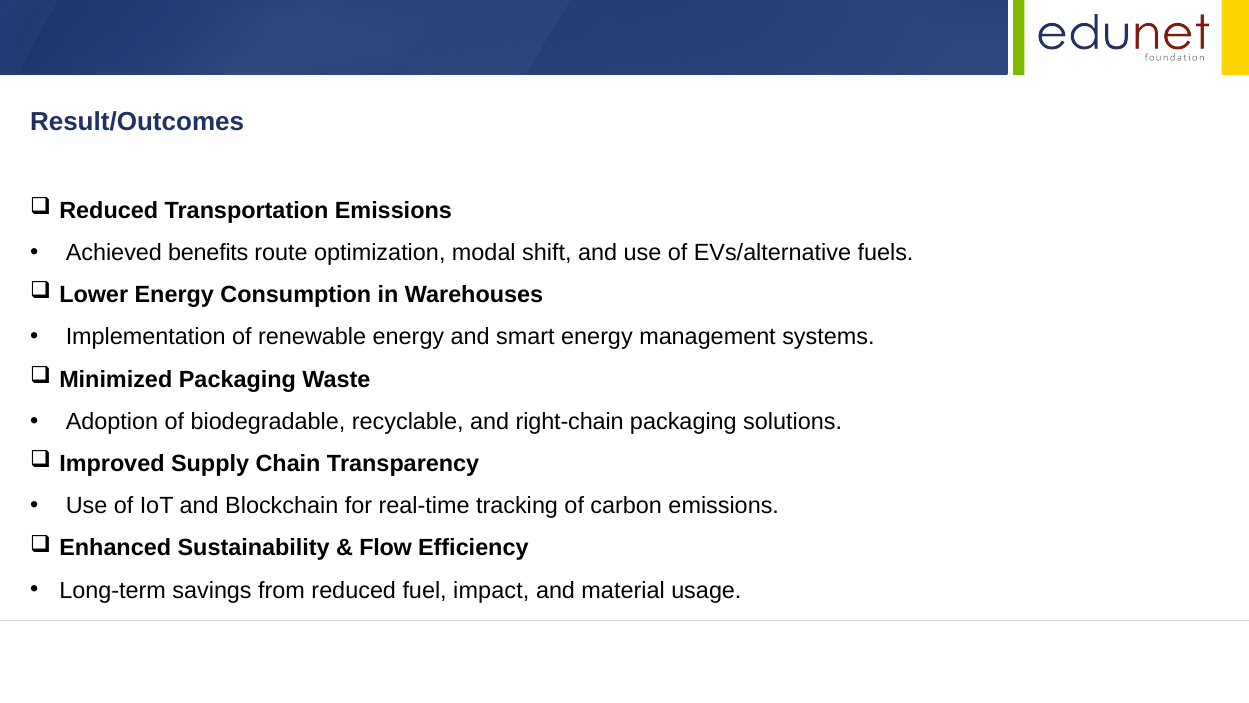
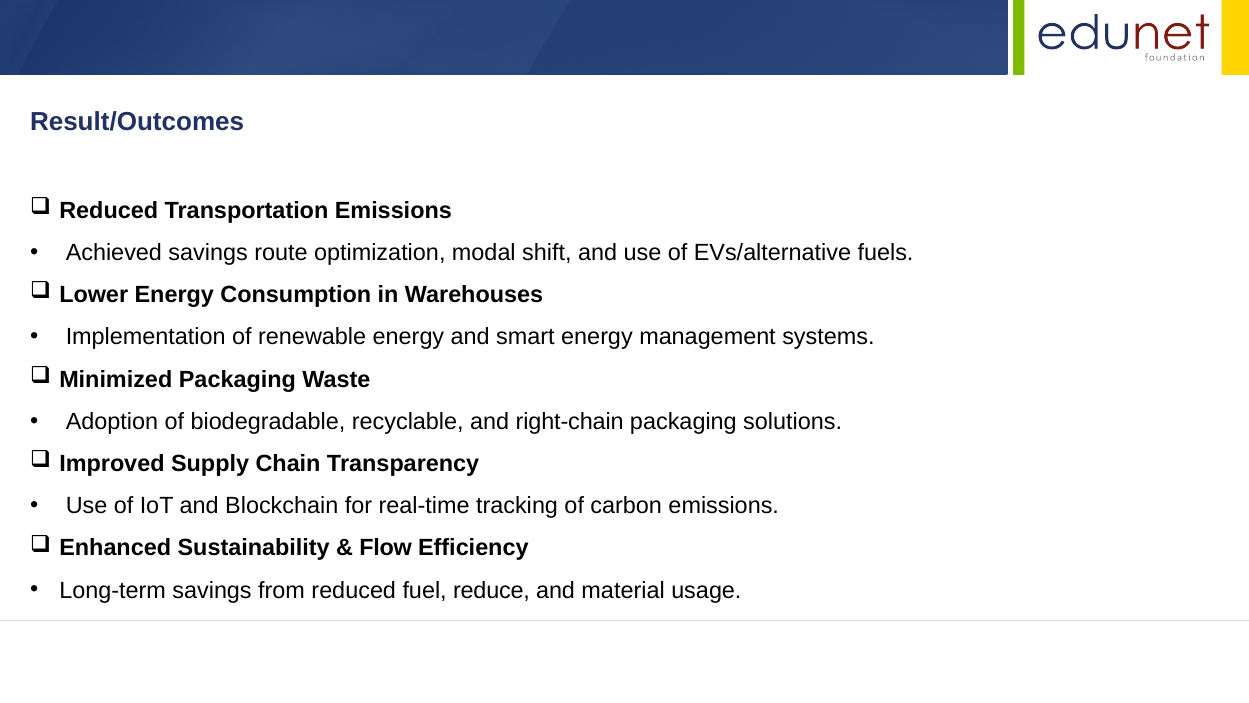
Achieved benefits: benefits -> savings
impact: impact -> reduce
